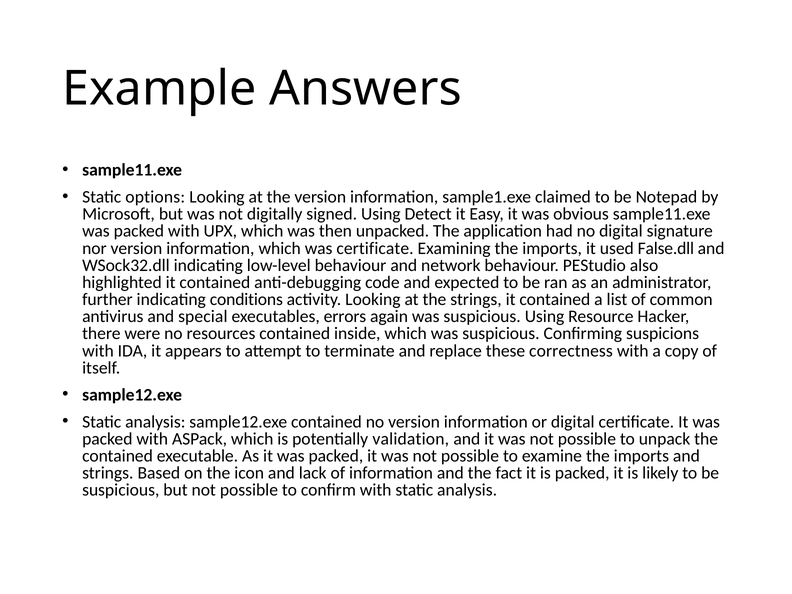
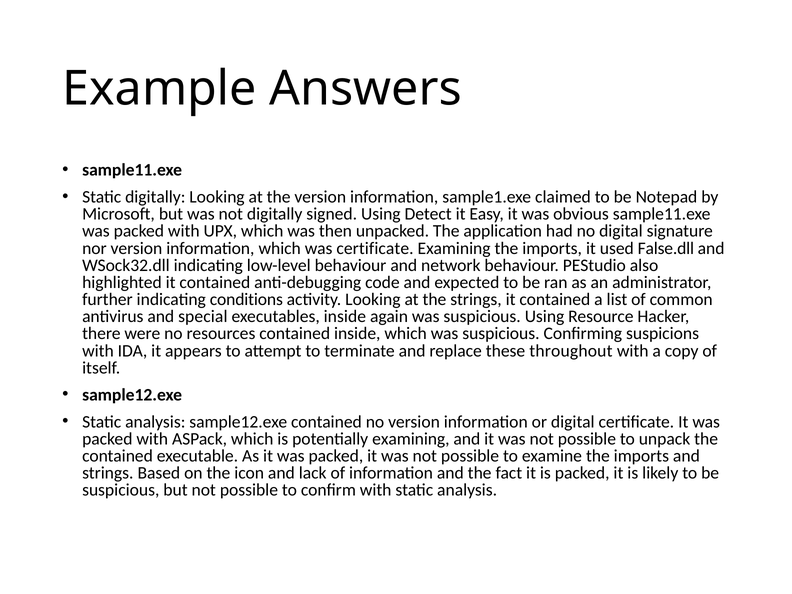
Static options: options -> digitally
executables errors: errors -> inside
correctness: correctness -> throughout
potentially validation: validation -> examining
